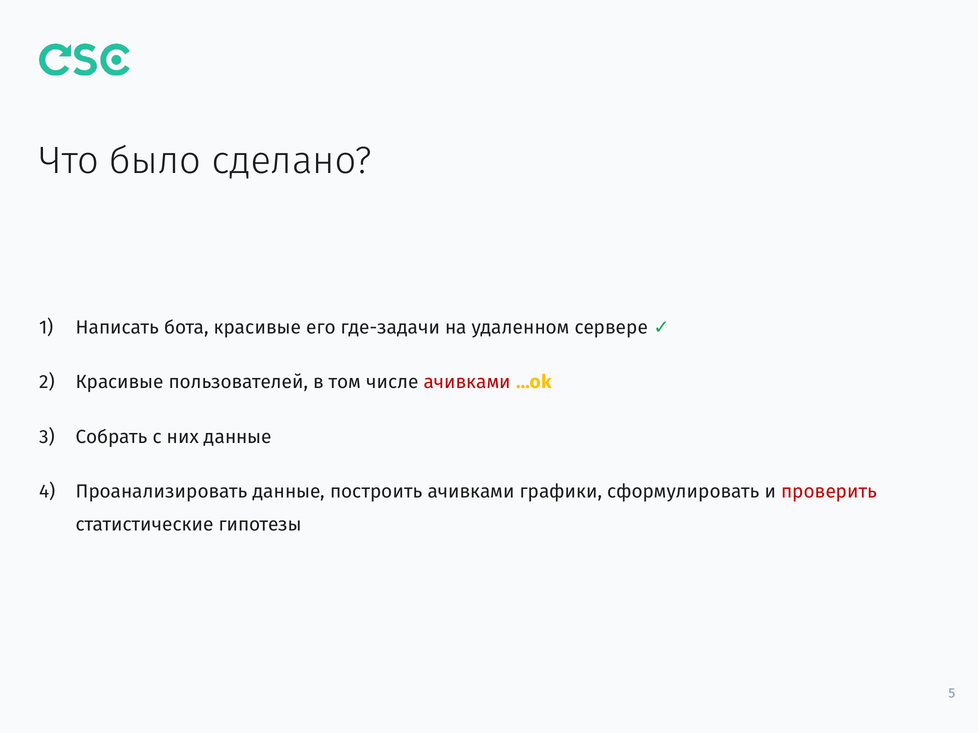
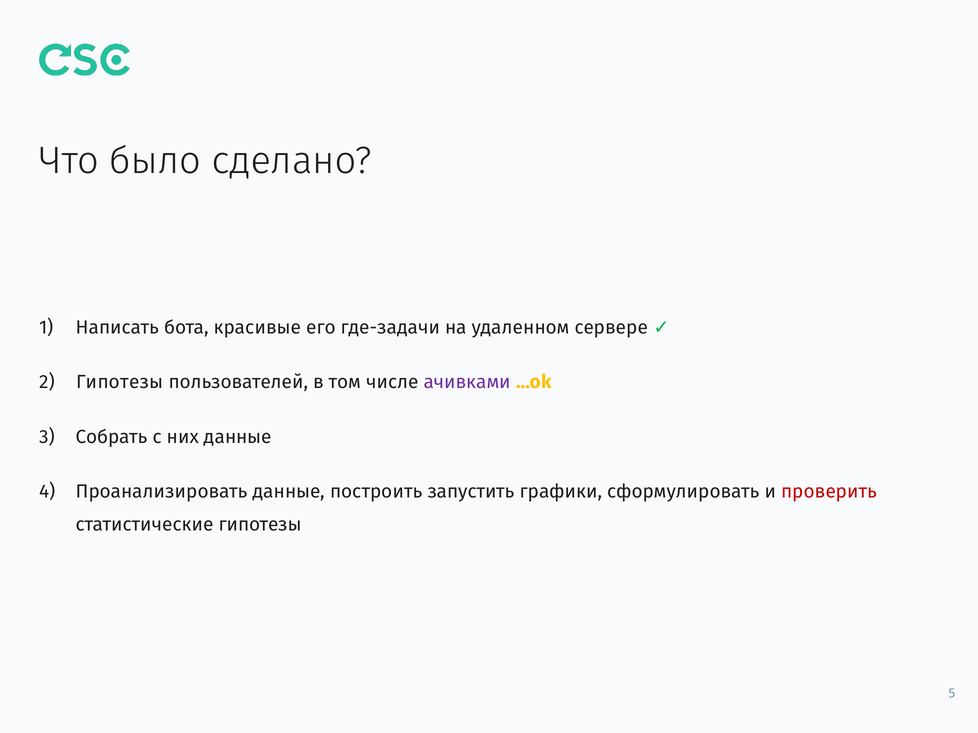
Красивые at (120, 382): Красивые -> Гипотезы
ачивками at (467, 382) colour: red -> purple
построить ачивками: ачивками -> запустить
